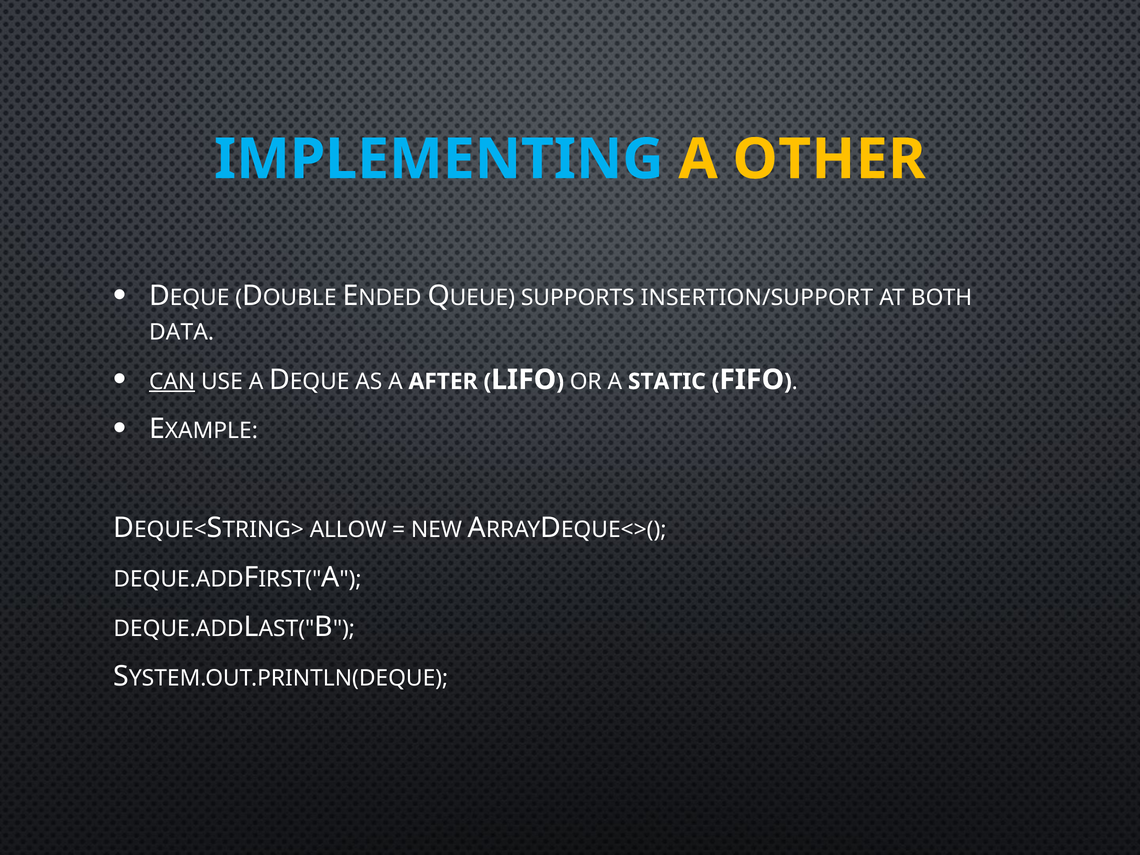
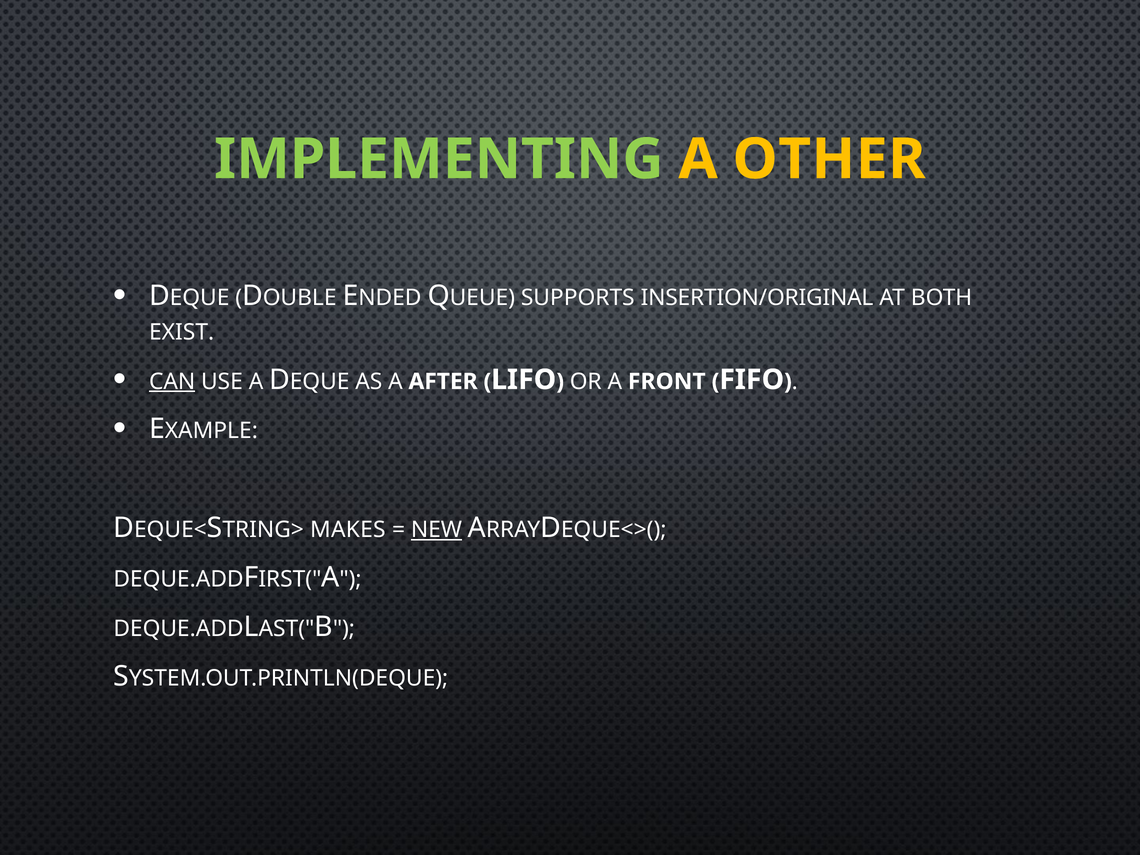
IMPLEMENTING colour: light blue -> light green
INSERTION/SUPPORT: INSERTION/SUPPORT -> INSERTION/ORIGINAL
DATA: DATA -> EXIST
STATIC: STATIC -> FRONT
ALLOW: ALLOW -> MAKES
NEW underline: none -> present
